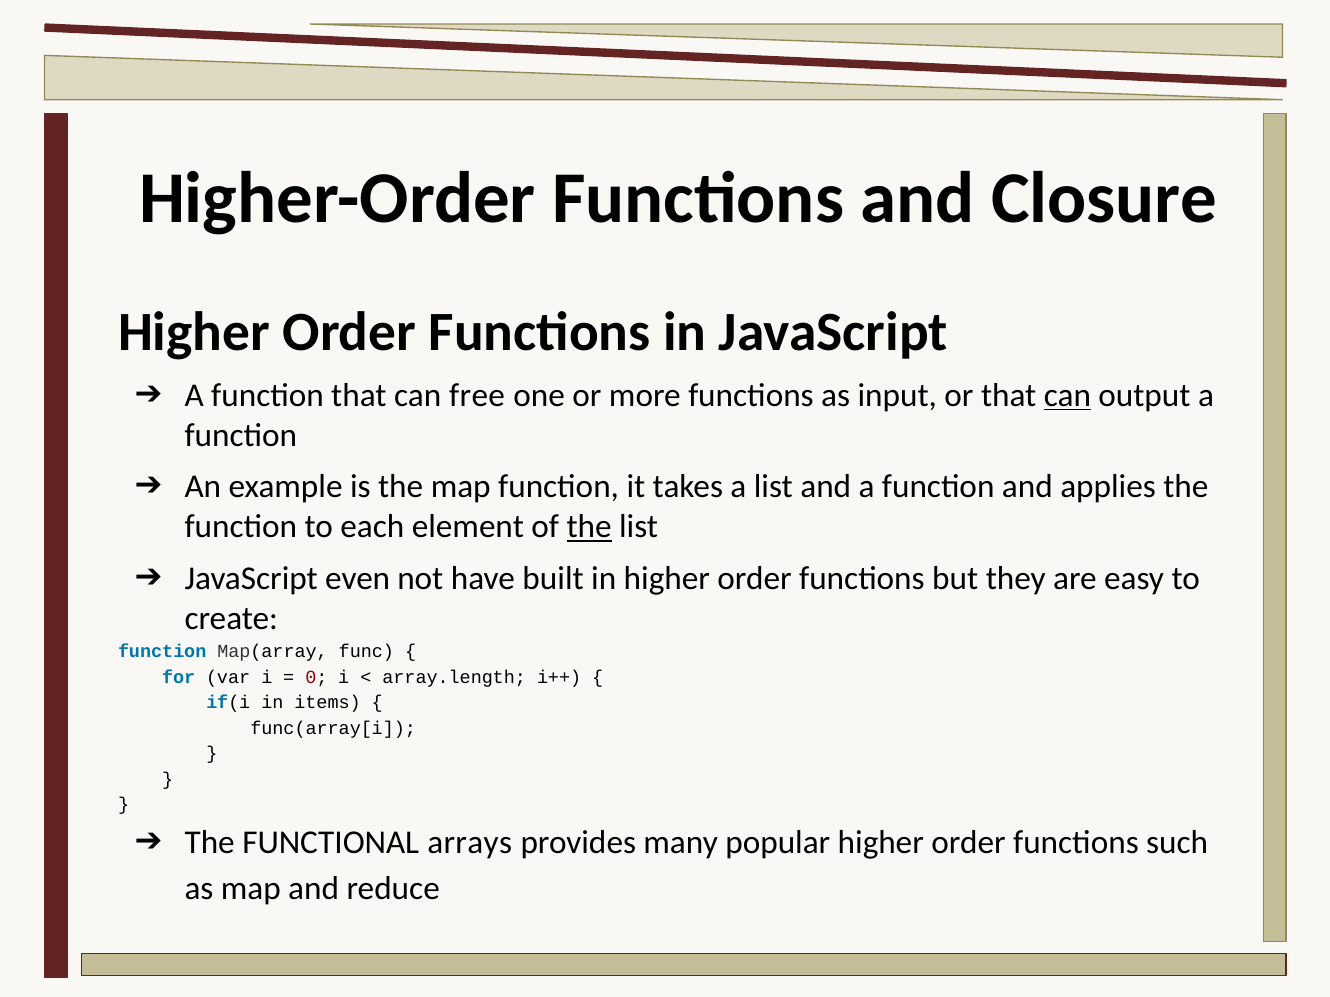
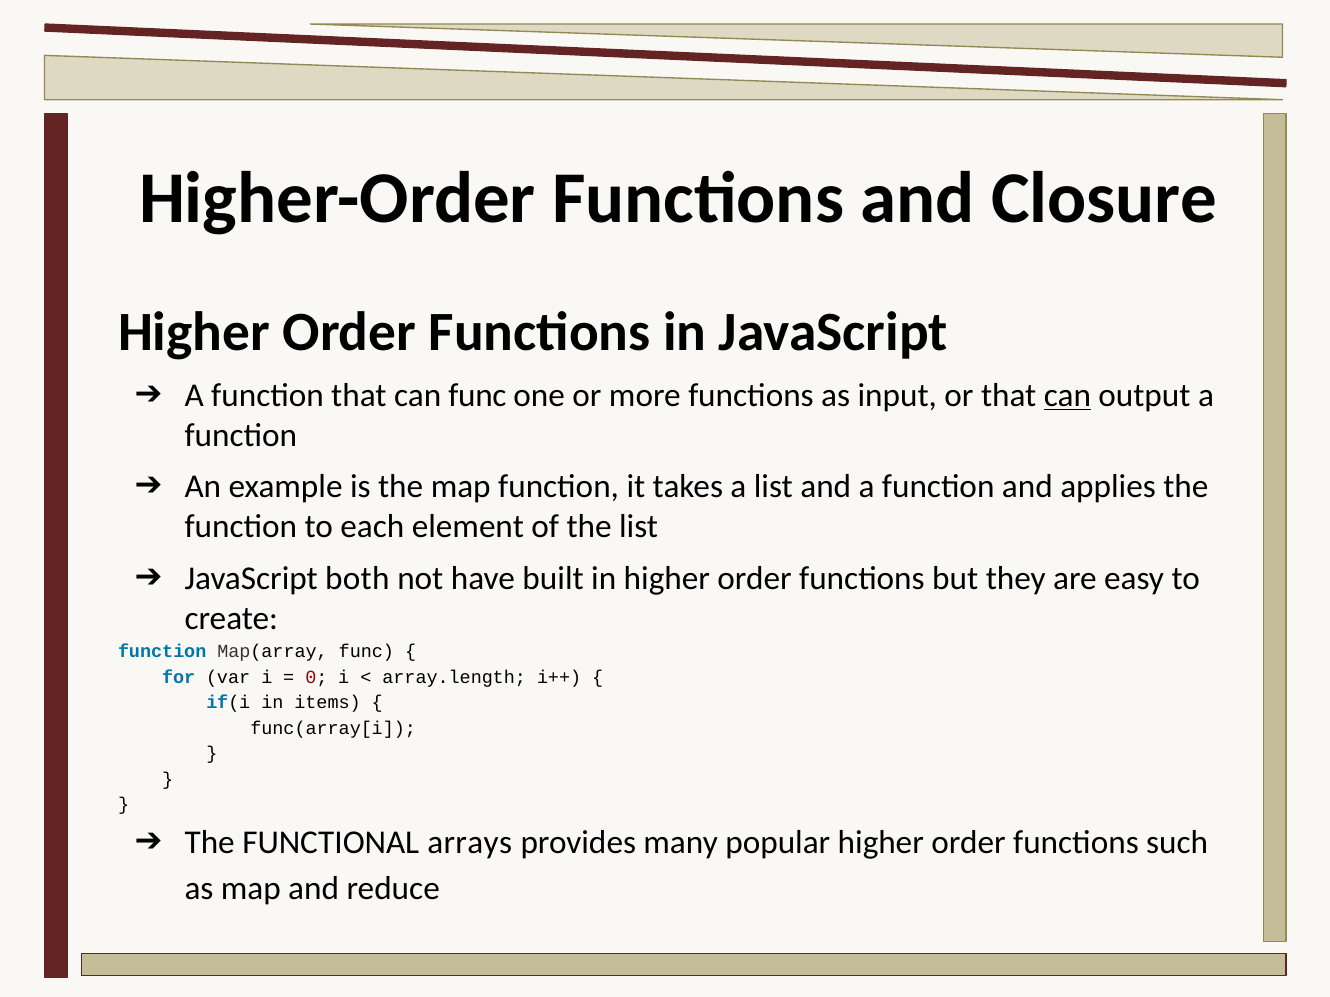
can free: free -> func
the at (589, 527) underline: present -> none
even: even -> both
